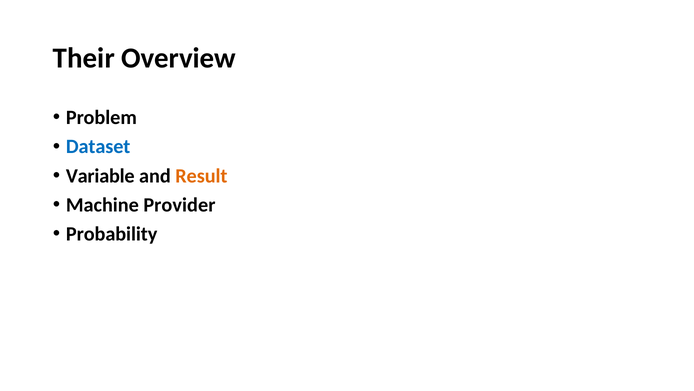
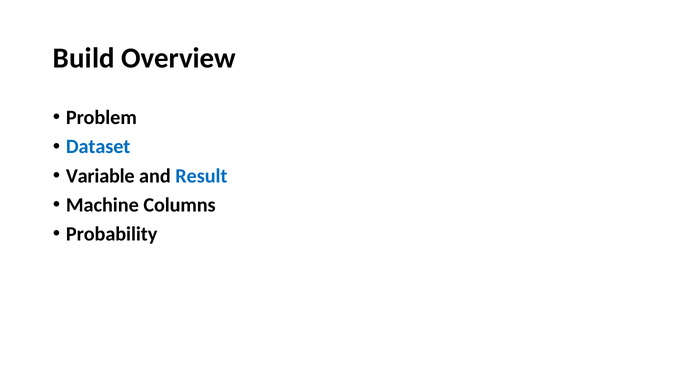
Their: Their -> Build
Result colour: orange -> blue
Provider: Provider -> Columns
